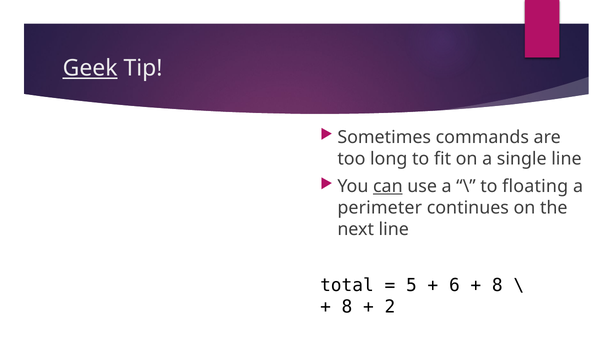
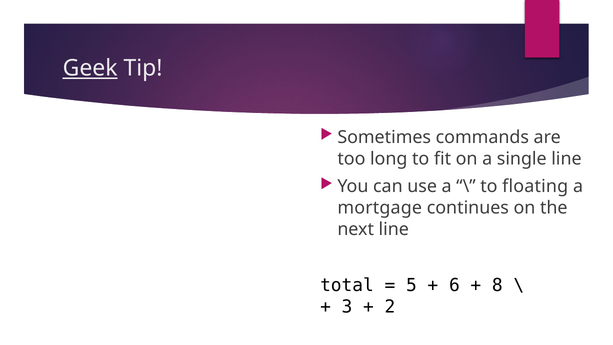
can underline: present -> none
perimeter: perimeter -> mortgage
8 at (347, 306): 8 -> 3
